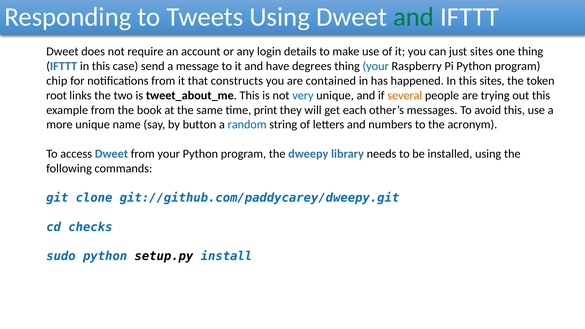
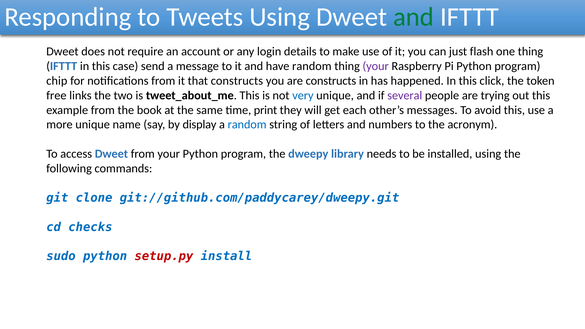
just sites: sites -> flash
have degrees: degrees -> random
your at (376, 66) colour: blue -> purple
are contained: contained -> constructs
this sites: sites -> click
root: root -> free
several colour: orange -> purple
button: button -> display
setup.py colour: black -> red
